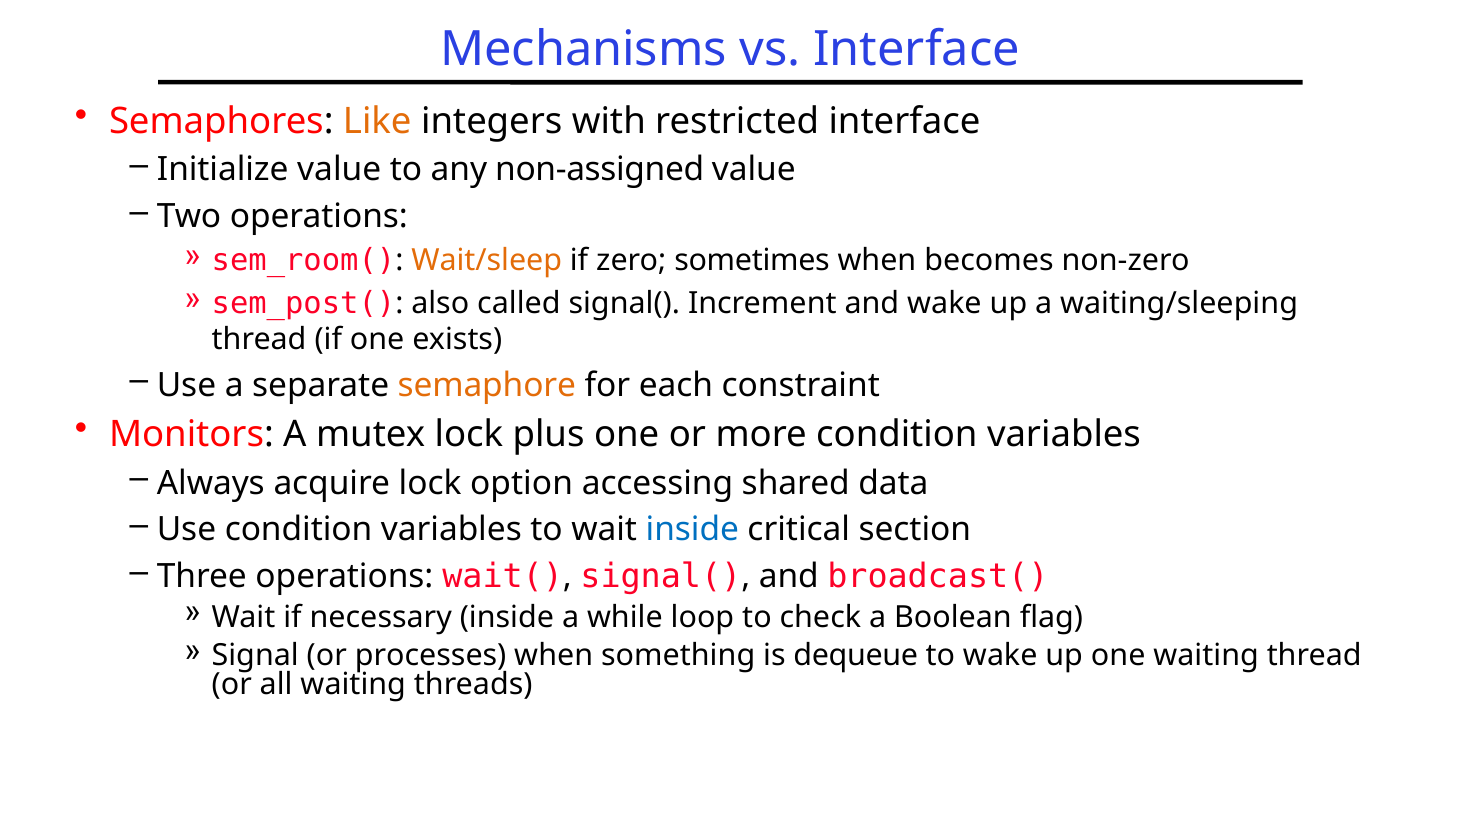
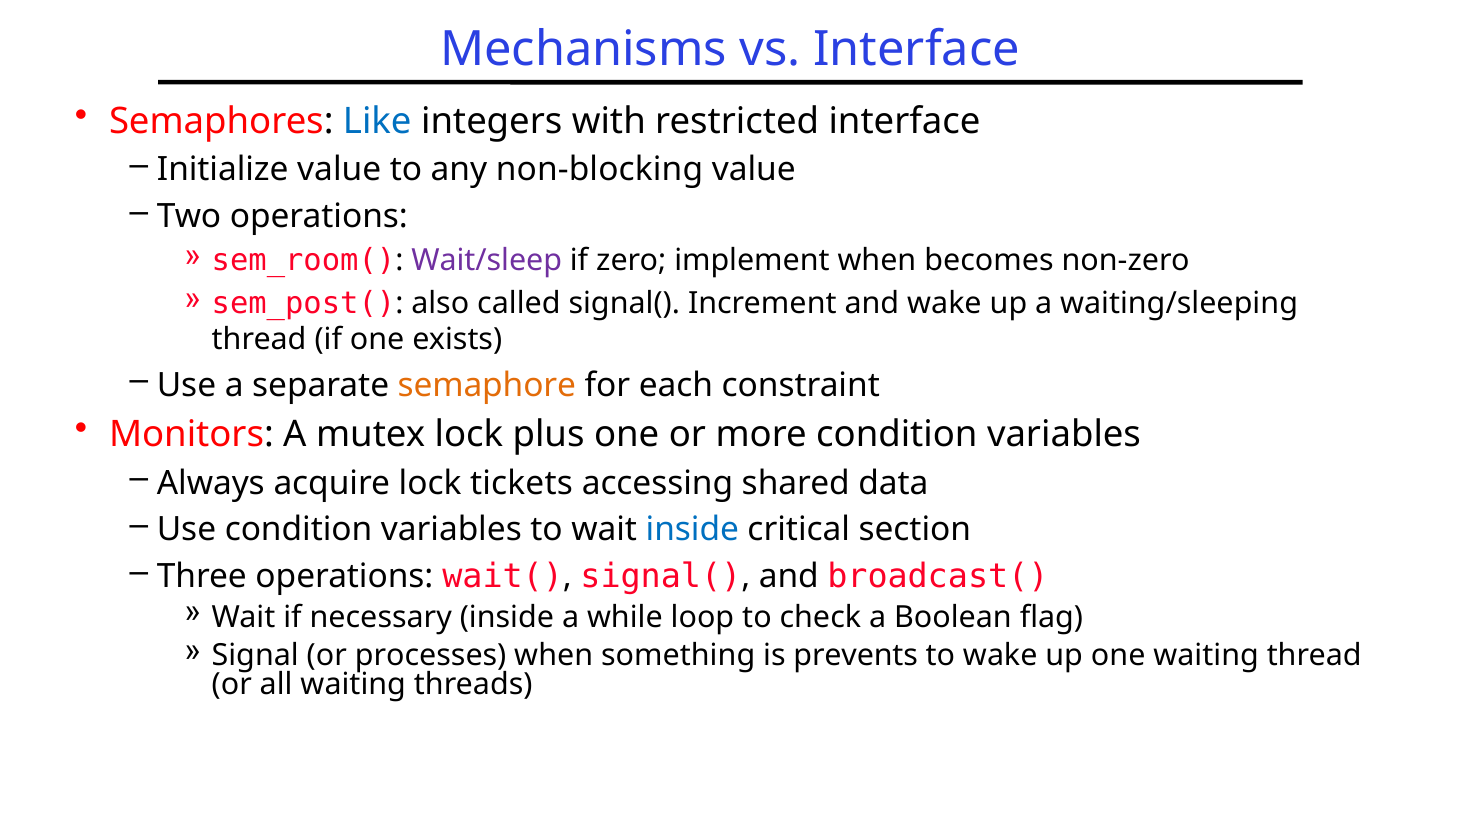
Like colour: orange -> blue
non-assigned: non-assigned -> non-blocking
Wait/sleep colour: orange -> purple
sometimes: sometimes -> implement
option: option -> tickets
dequeue: dequeue -> prevents
